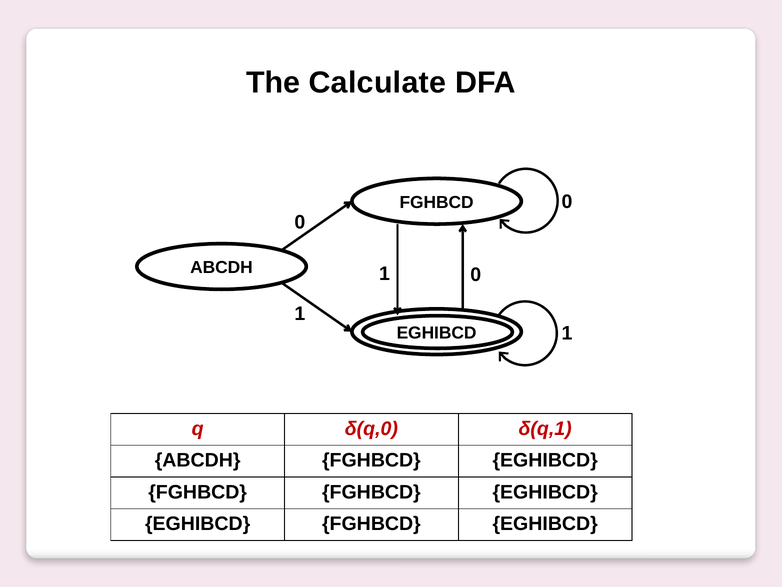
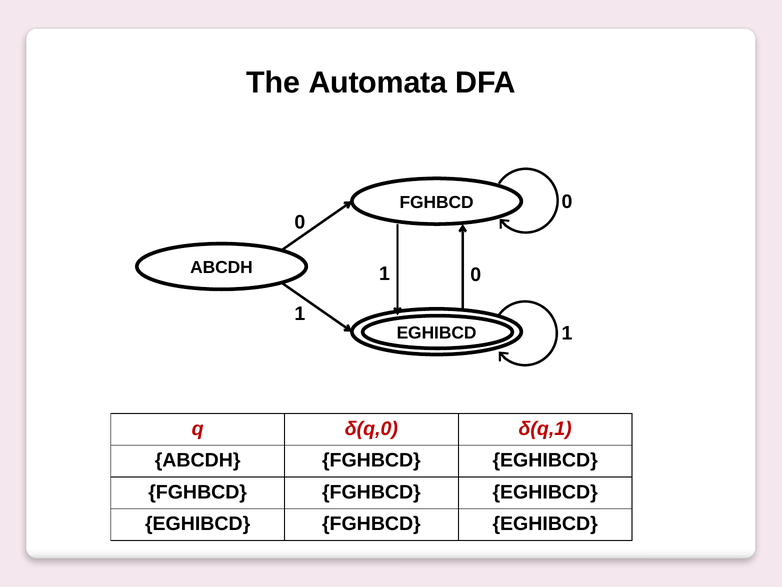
Calculate: Calculate -> Automata
